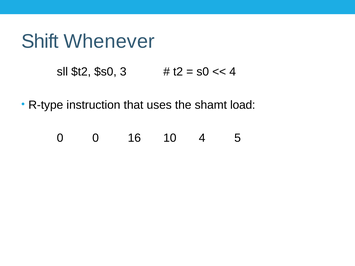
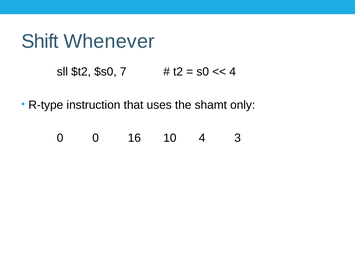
3: 3 -> 7
load: load -> only
5: 5 -> 3
